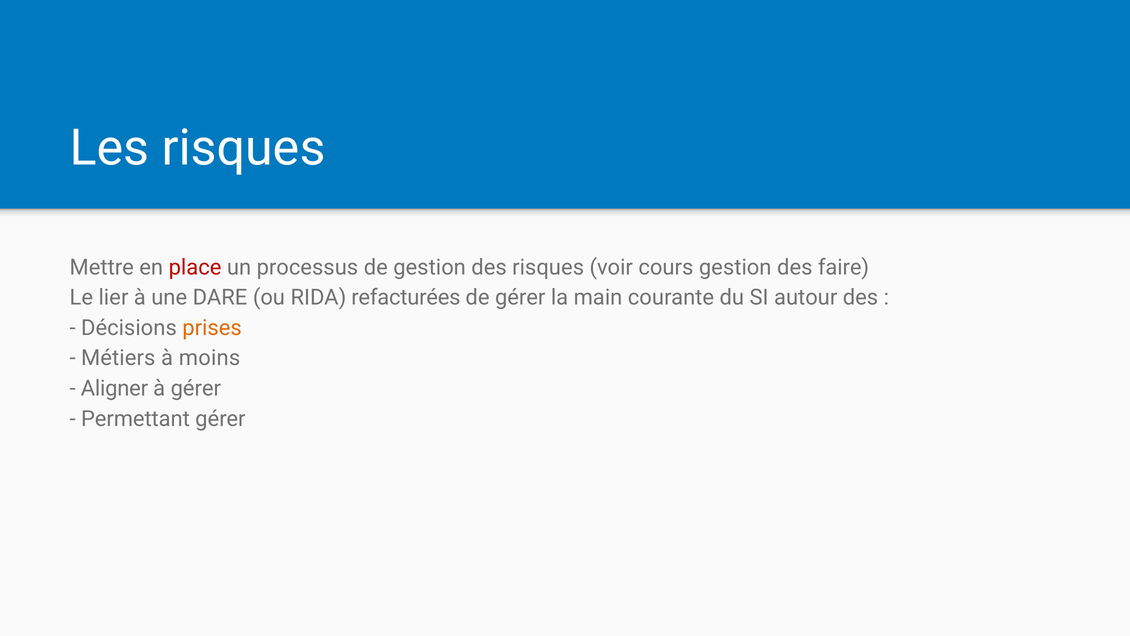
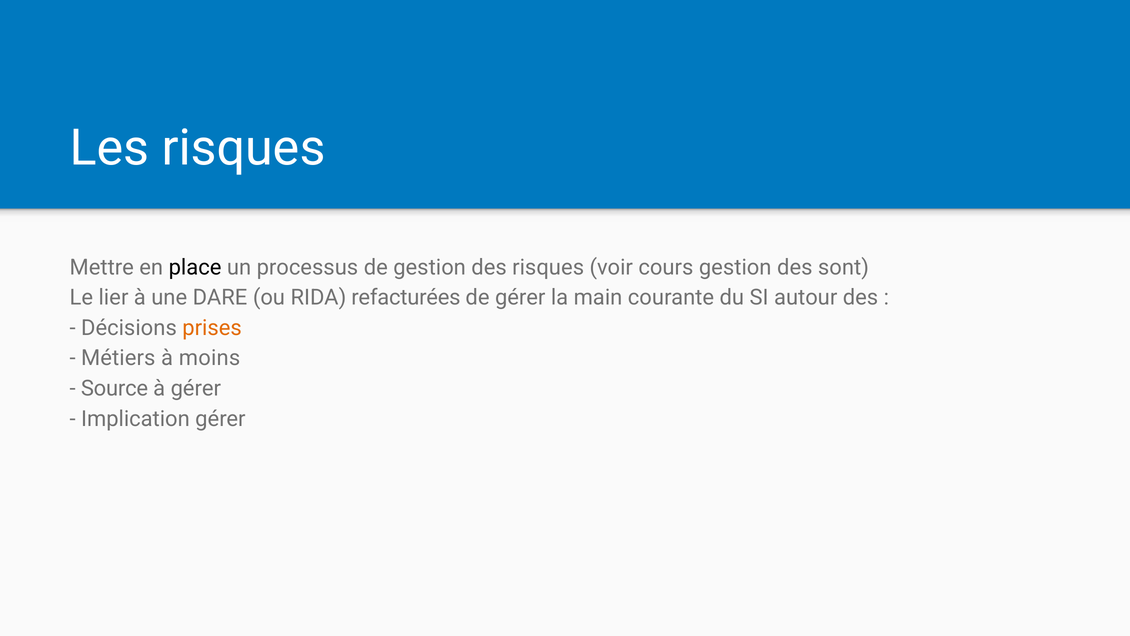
place colour: red -> black
faire: faire -> sont
Aligner: Aligner -> Source
Permettant: Permettant -> Implication
